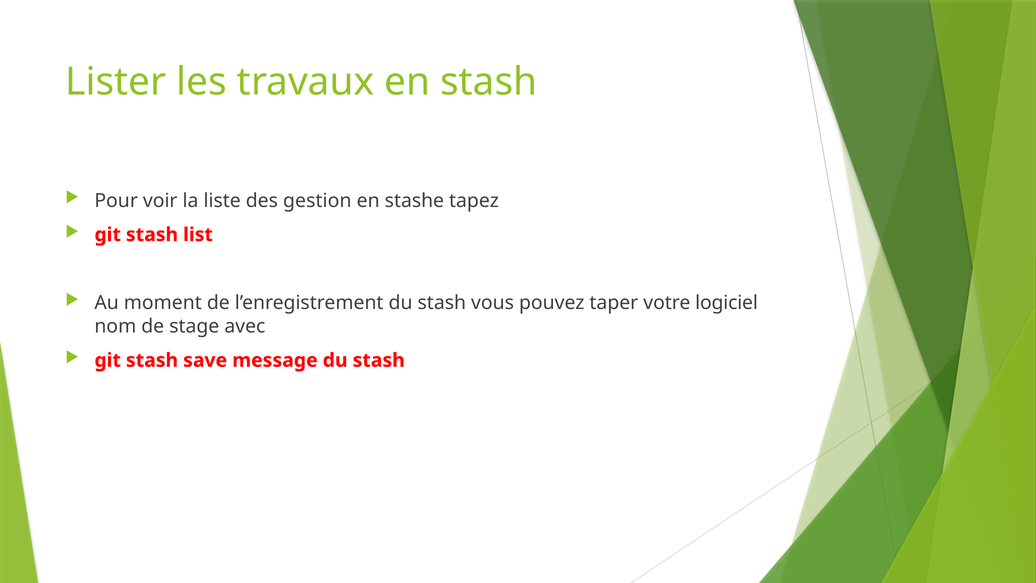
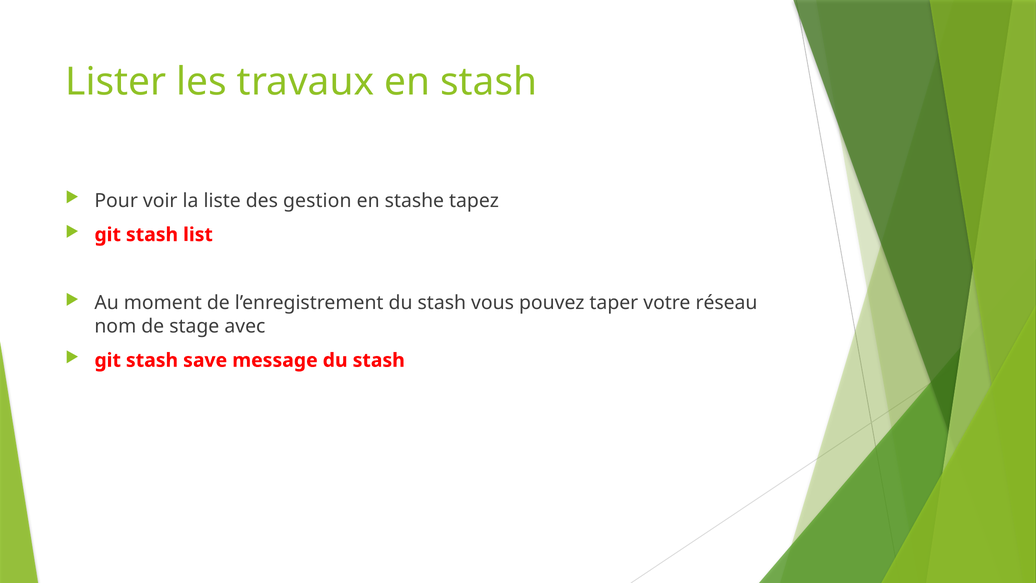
logiciel: logiciel -> réseau
